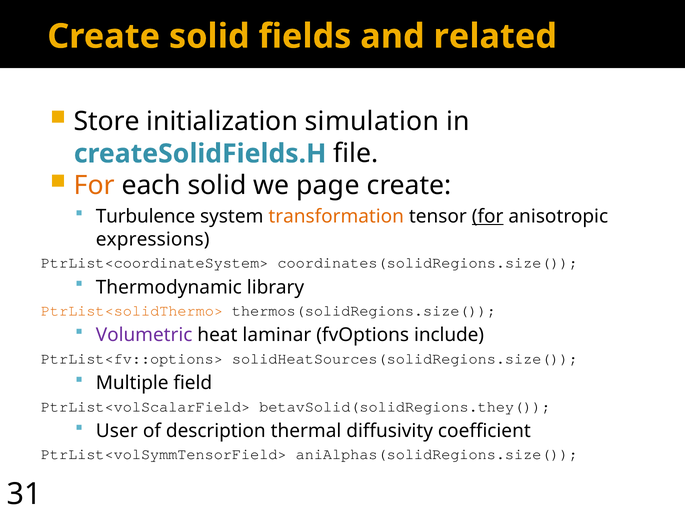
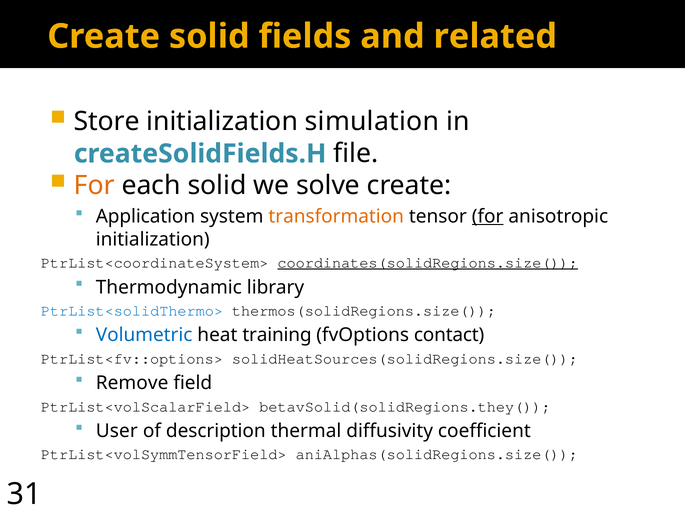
page: page -> solve
Turbulence: Turbulence -> Application
expressions at (153, 239): expressions -> initialization
coordinates(solidRegions.size( underline: none -> present
PtrList<solidThermo> colour: orange -> blue
Volumetric colour: purple -> blue
laminar: laminar -> training
include: include -> contact
Multiple: Multiple -> Remove
